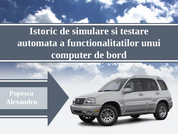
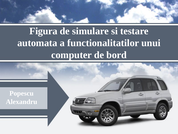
Istoric: Istoric -> Figura
